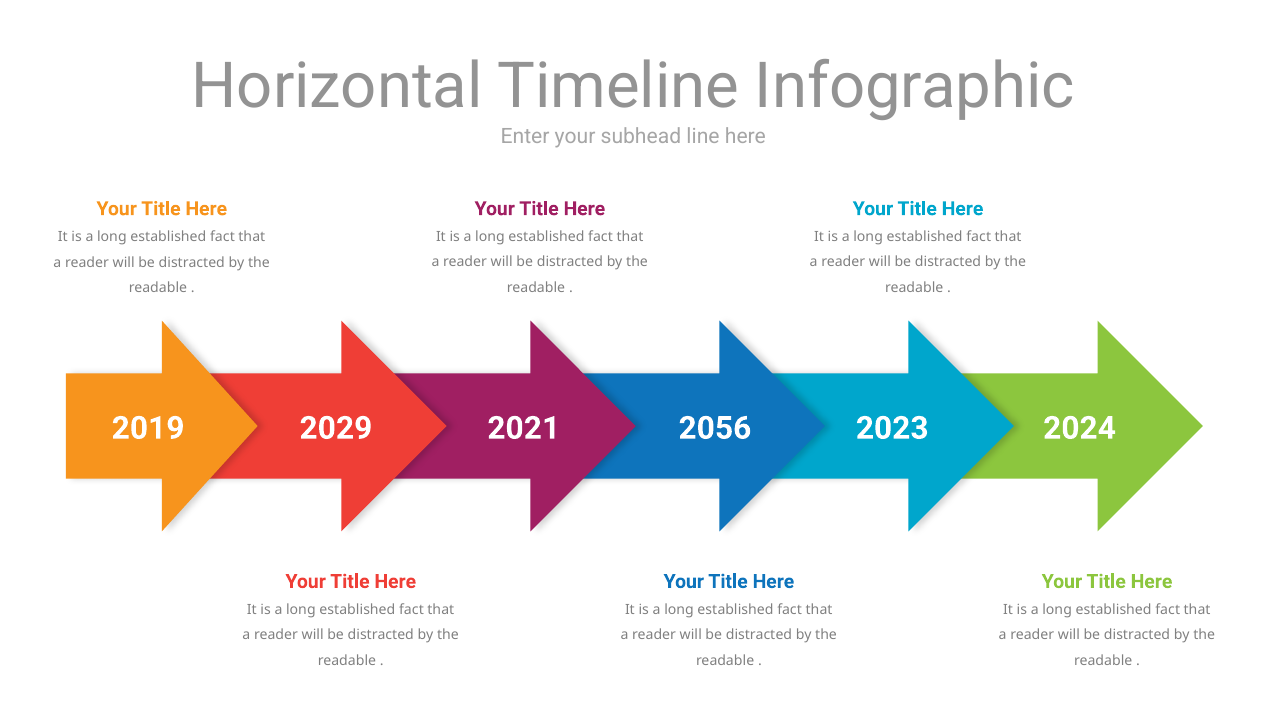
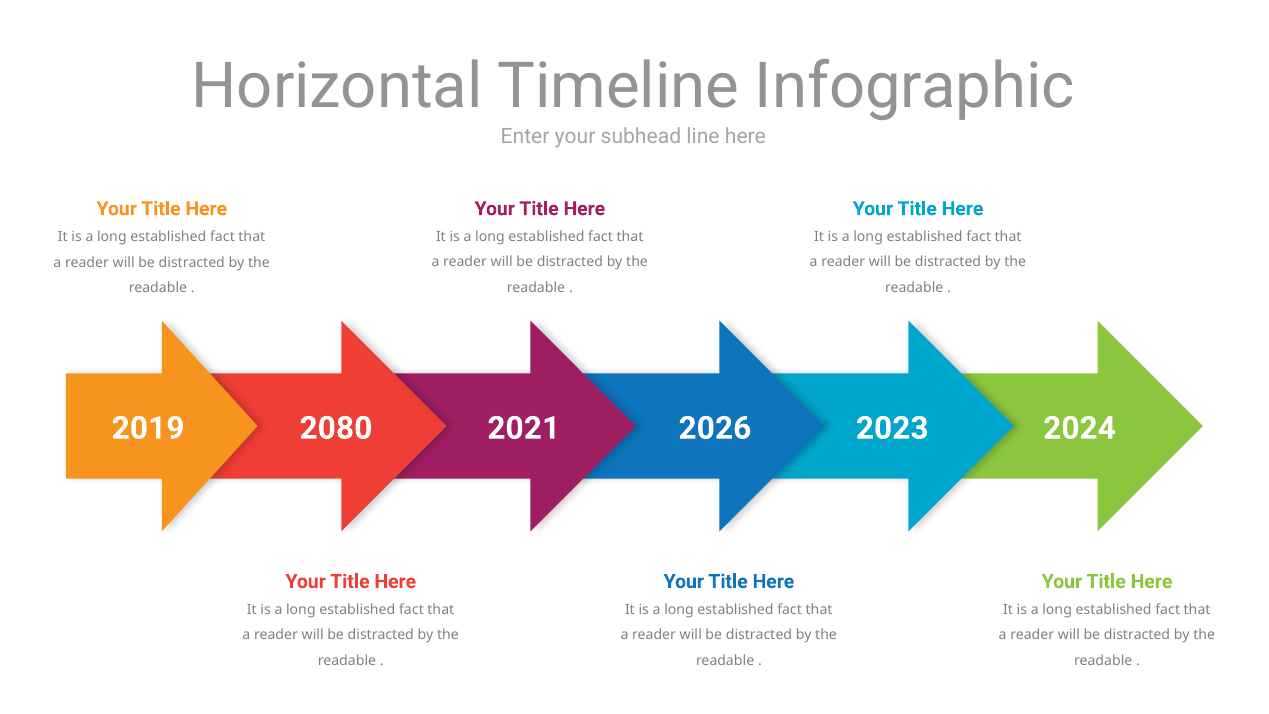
2029: 2029 -> 2080
2056: 2056 -> 2026
